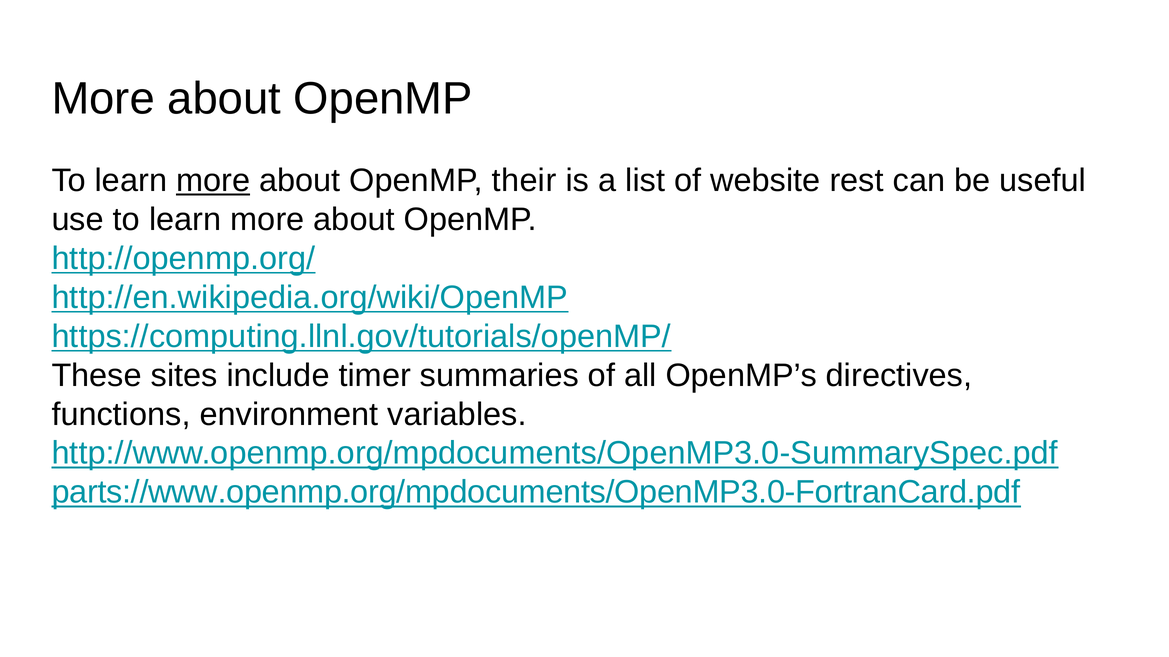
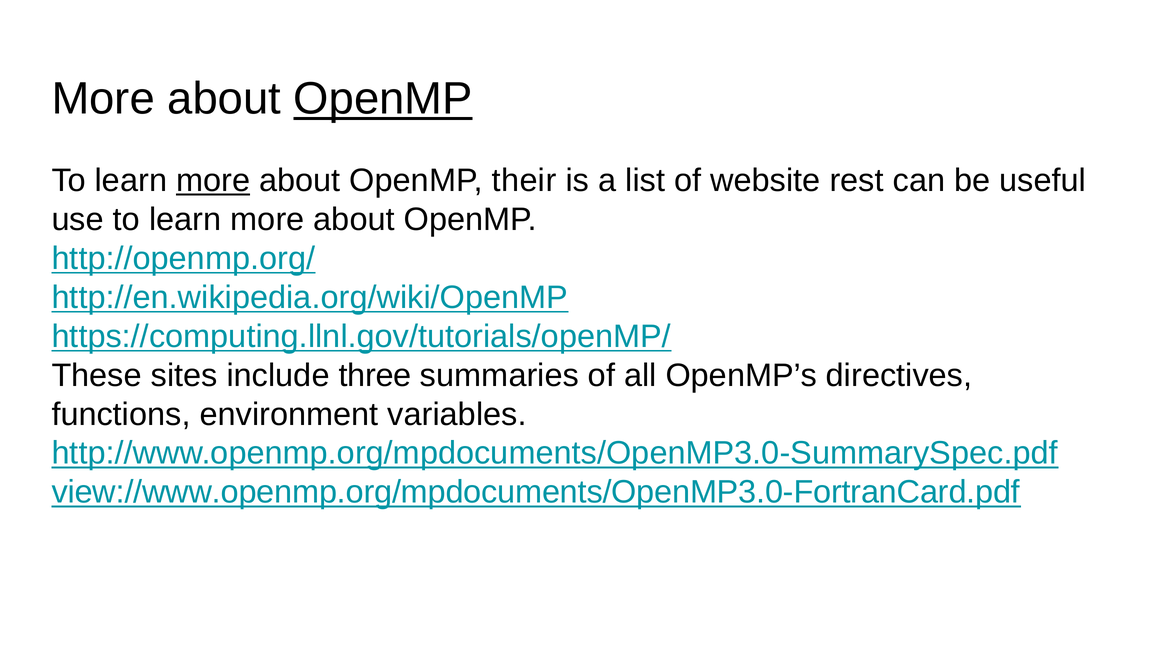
OpenMP at (383, 99) underline: none -> present
timer: timer -> three
parts://www.openmp.org/mpdocuments/OpenMP3.0-FortranCard.pdf: parts://www.openmp.org/mpdocuments/OpenMP3.0-FortranCard.pdf -> view://www.openmp.org/mpdocuments/OpenMP3.0-FortranCard.pdf
